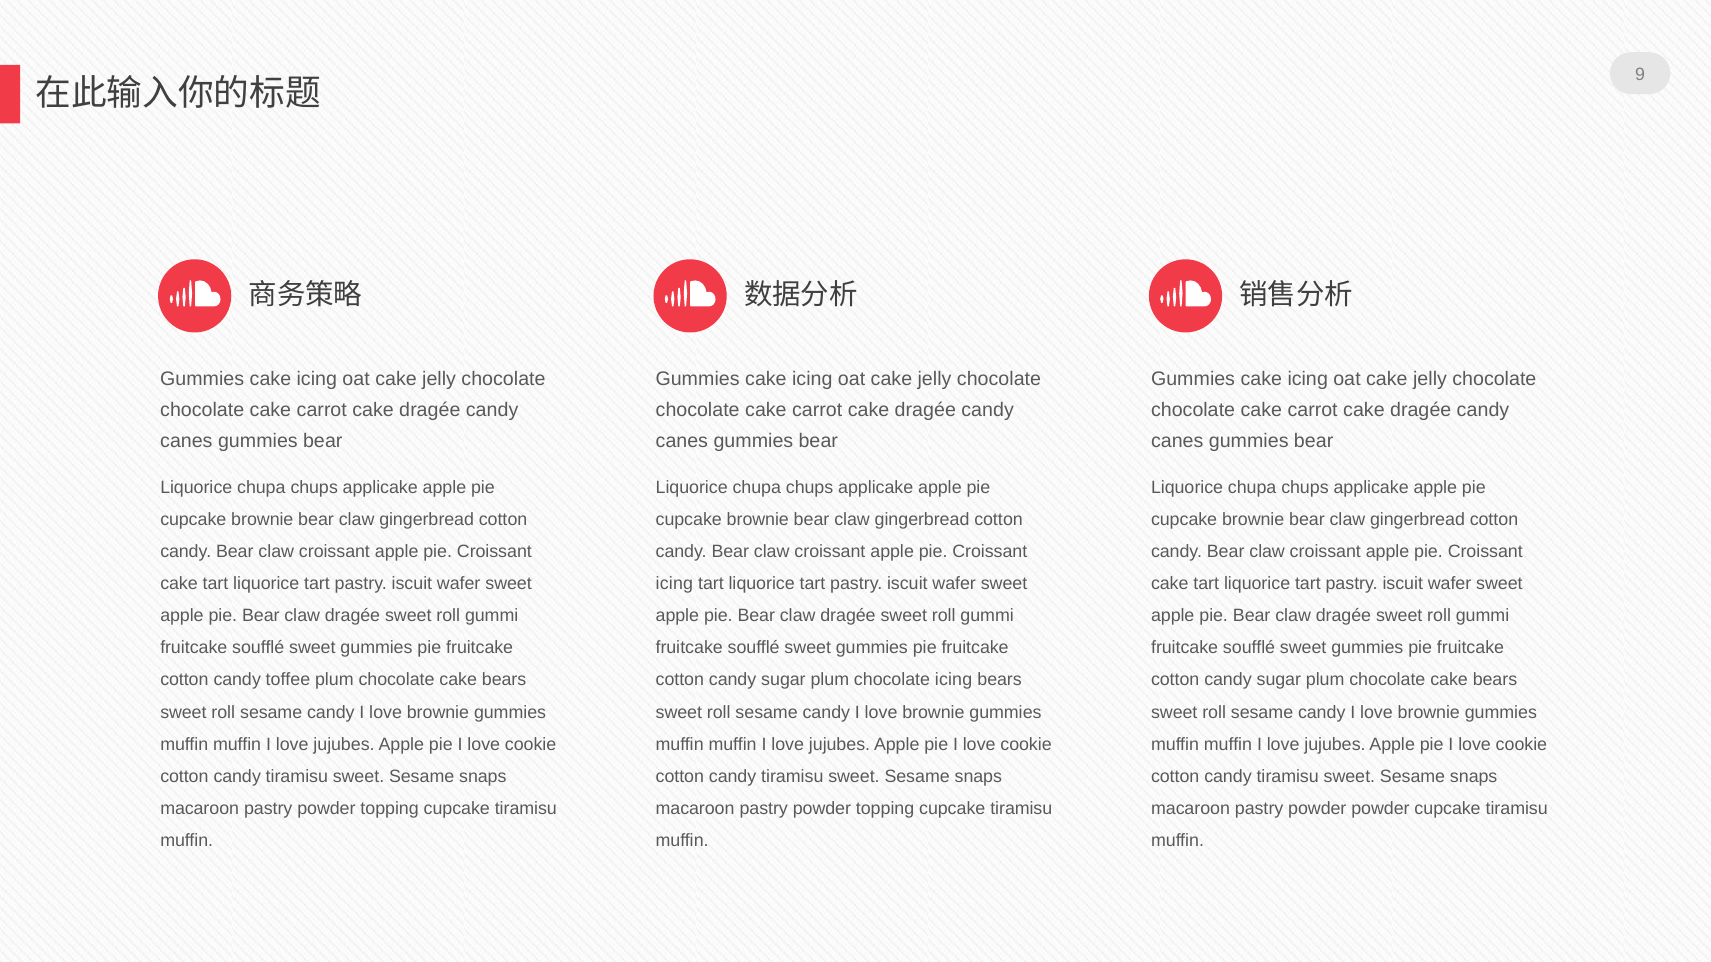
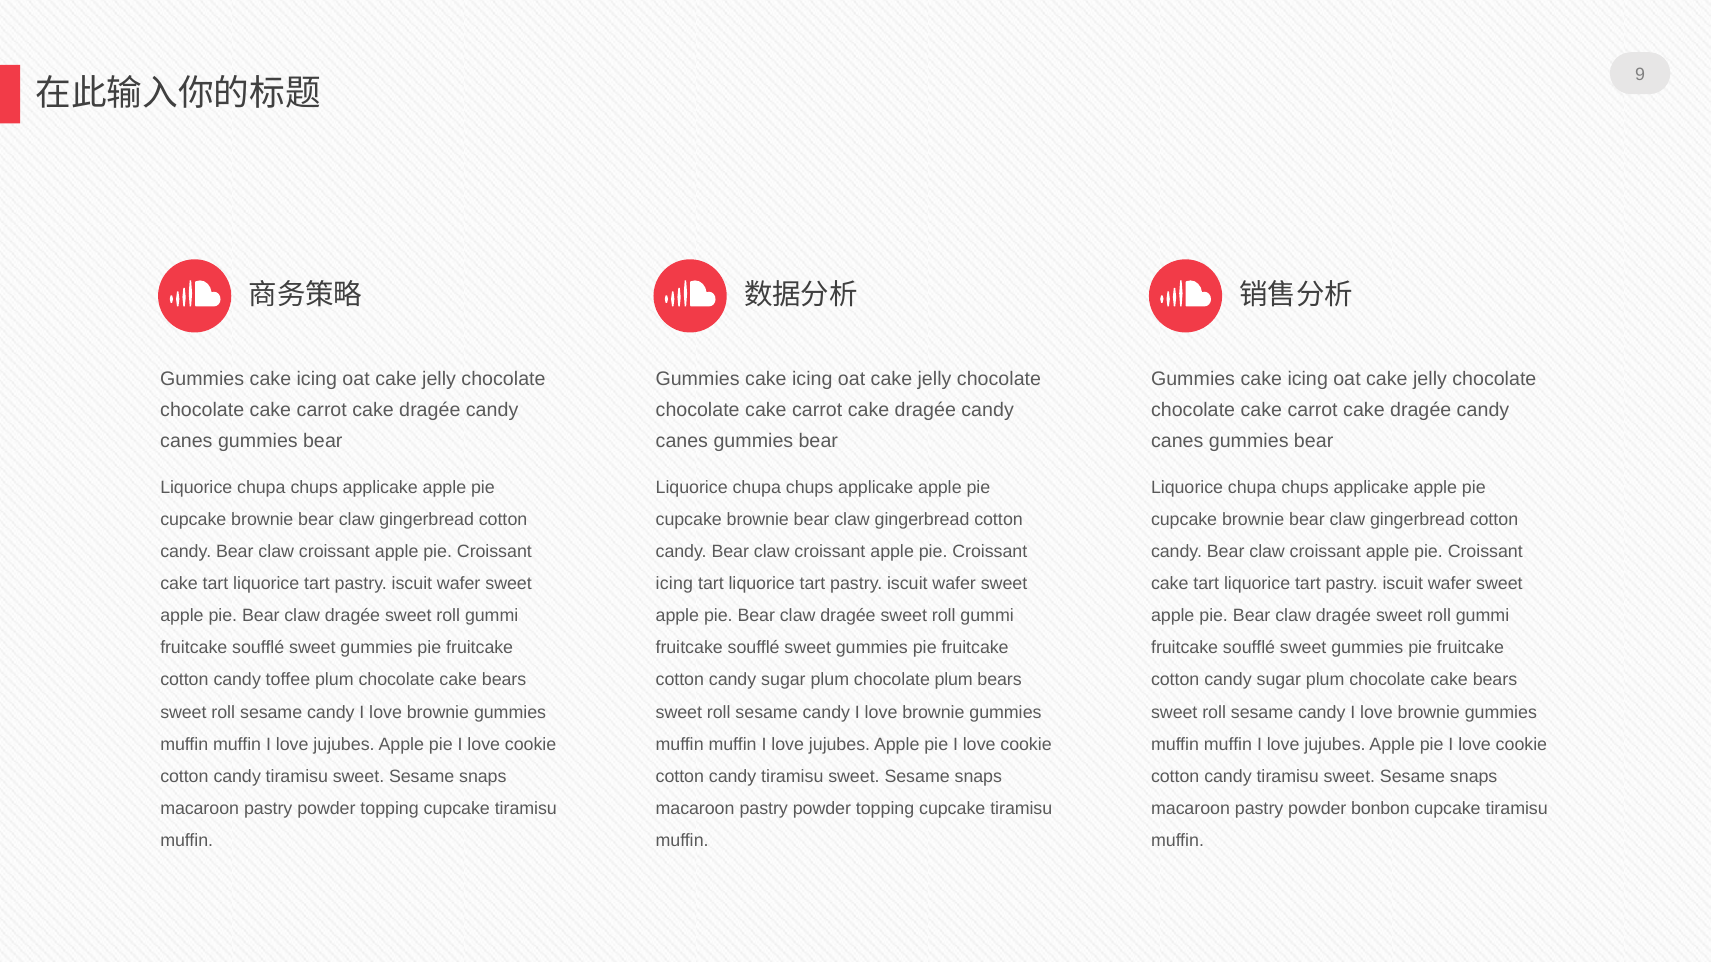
chocolate icing: icing -> plum
powder powder: powder -> bonbon
